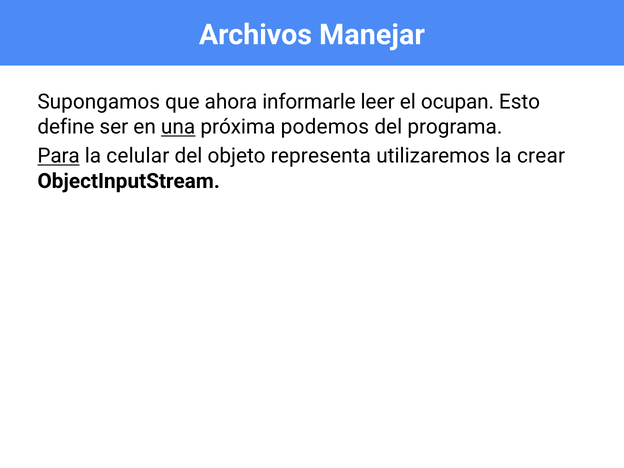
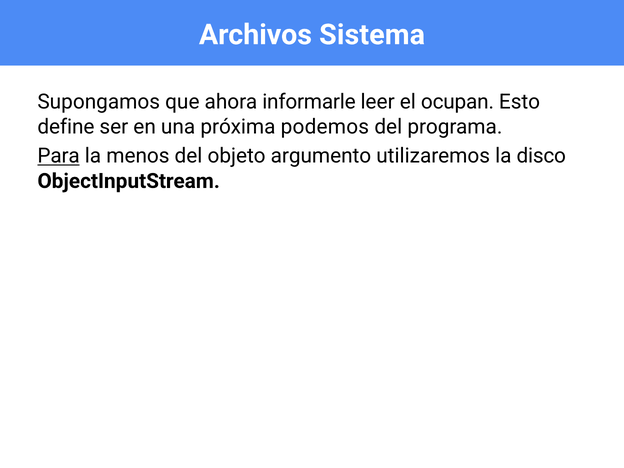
Manejar: Manejar -> Sistema
una underline: present -> none
celular: celular -> menos
representa: representa -> argumento
crear: crear -> disco
